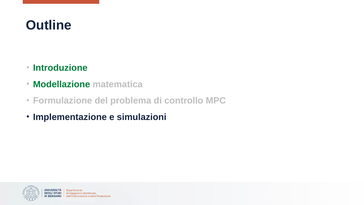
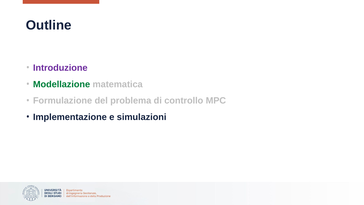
Introduzione colour: green -> purple
